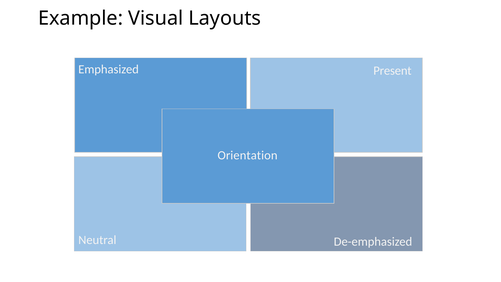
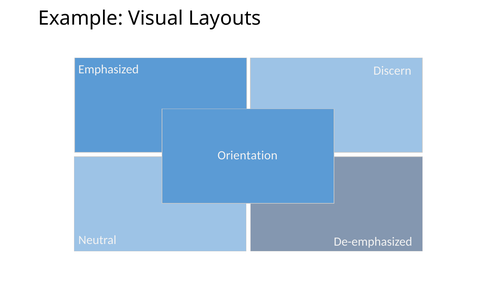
Present: Present -> Discern
